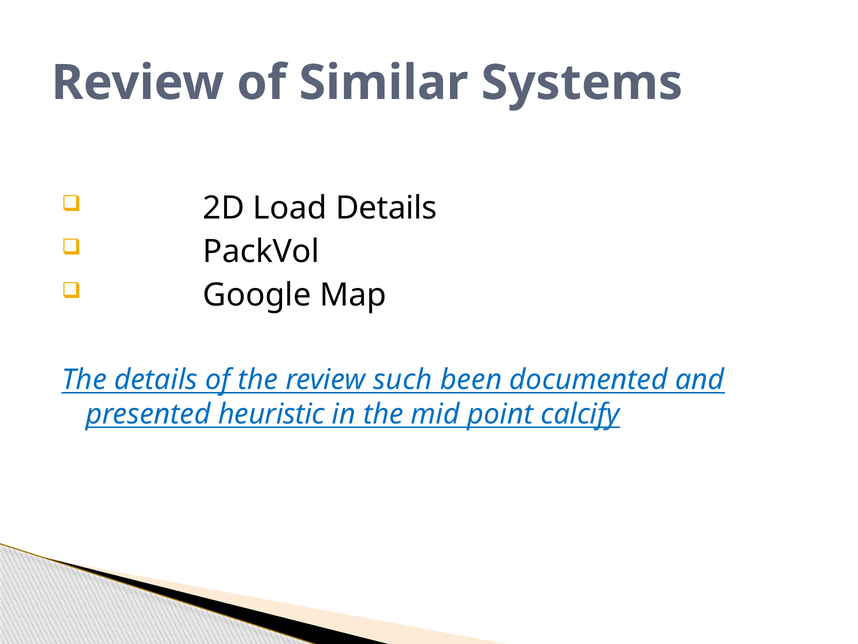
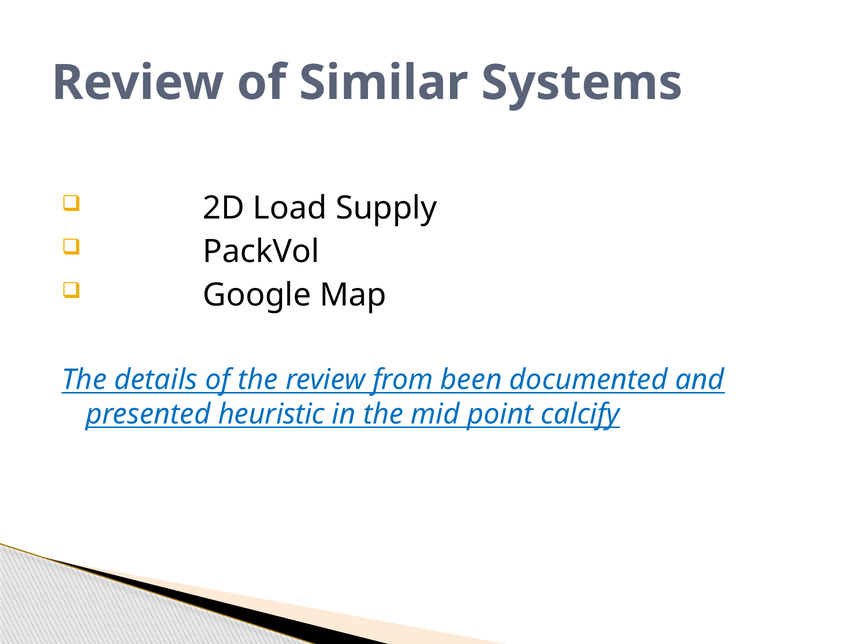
Load Details: Details -> Supply
such: such -> from
